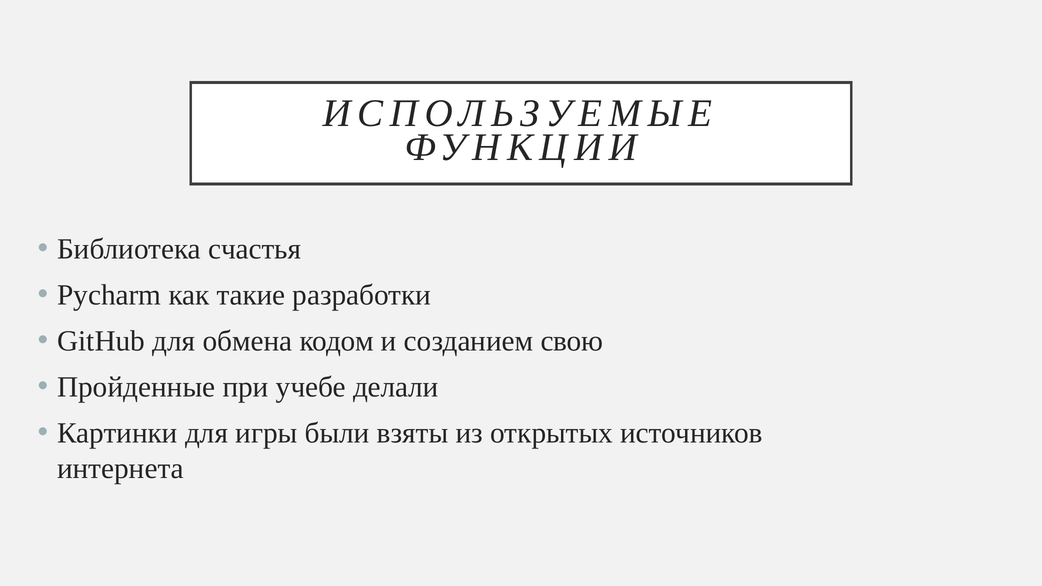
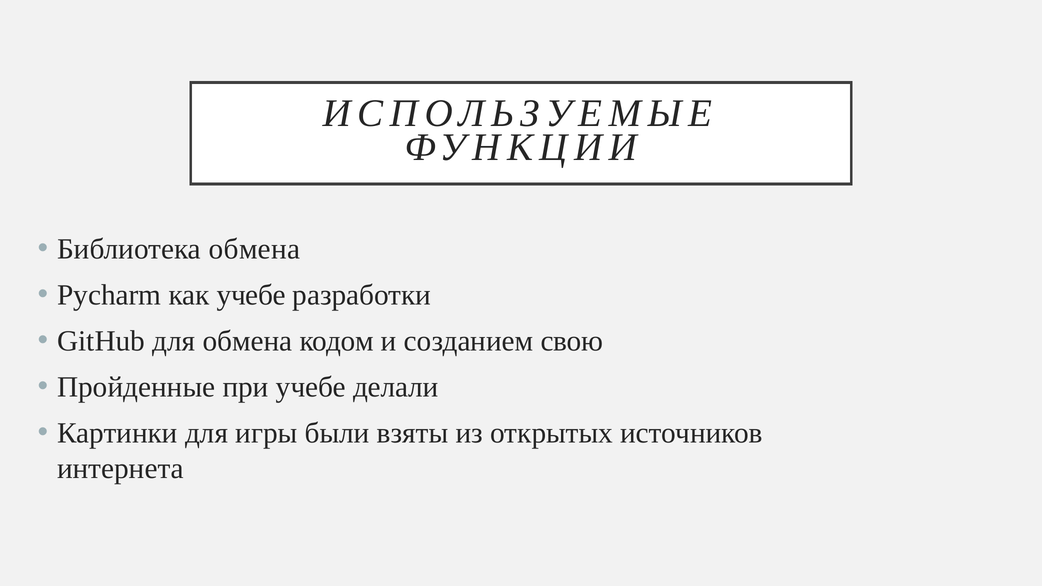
Библиотека счастья: счастья -> обмена
как такие: такие -> учебе
